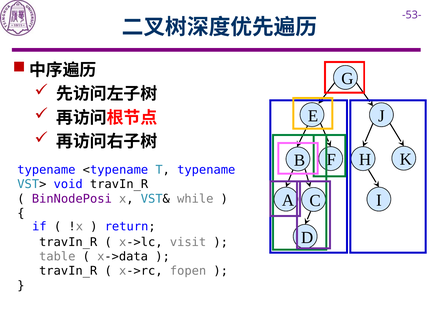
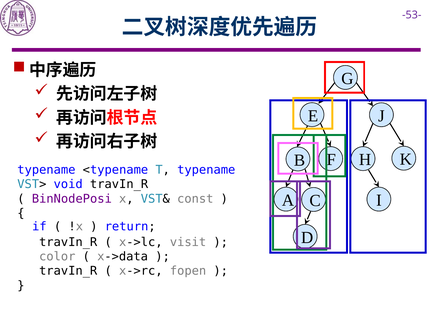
while: while -> const
table: table -> color
